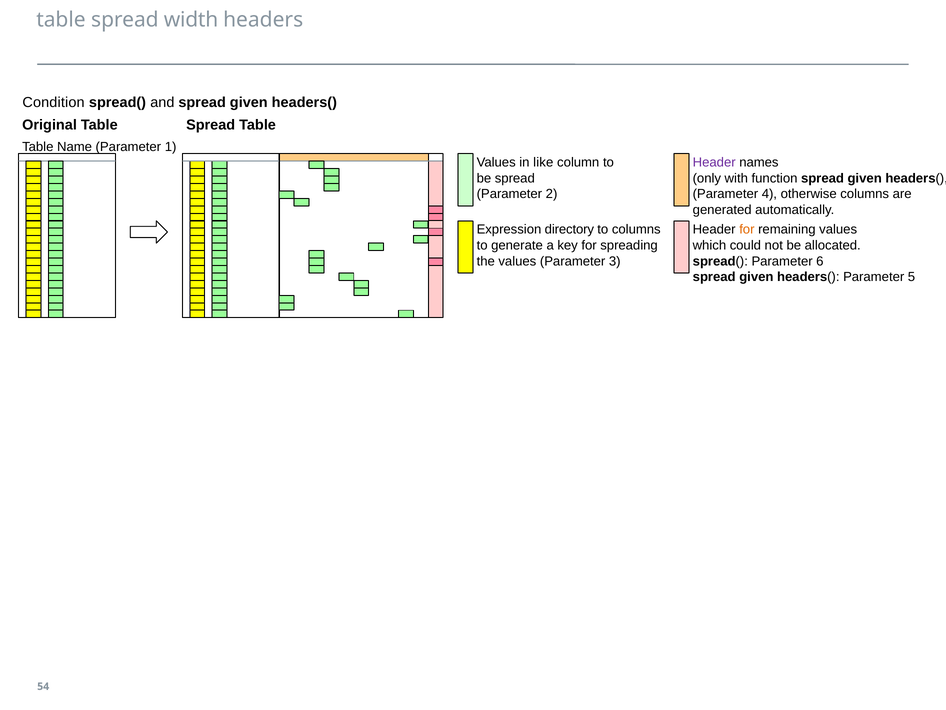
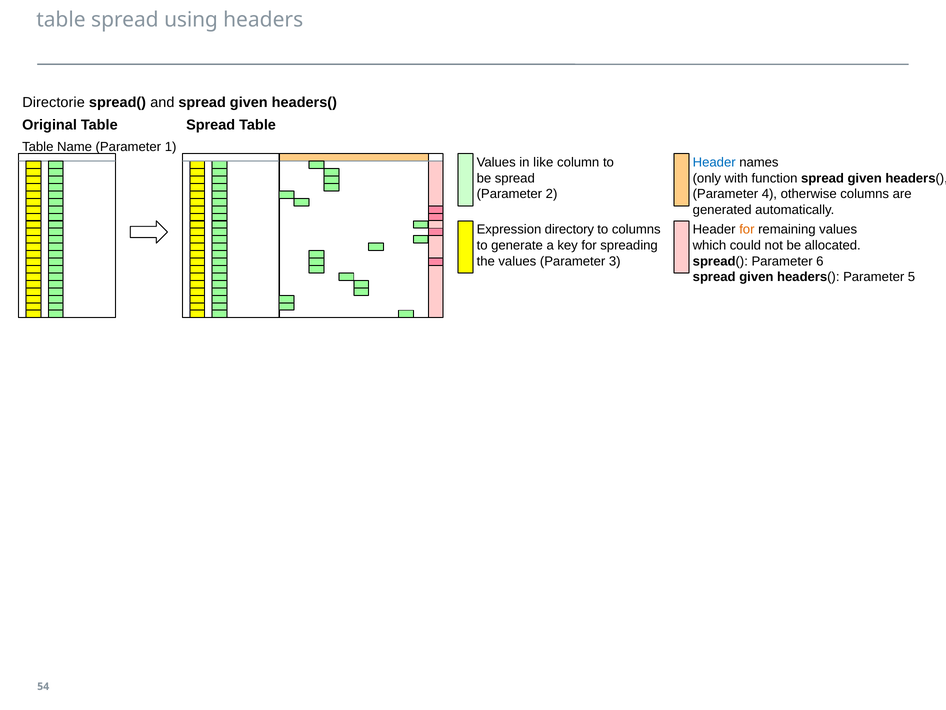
width: width -> using
Condition: Condition -> Directorie
Header at (714, 162) colour: purple -> blue
